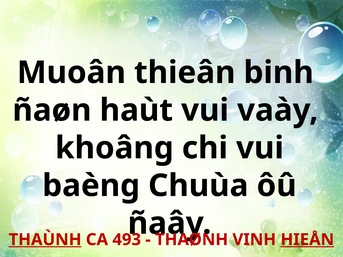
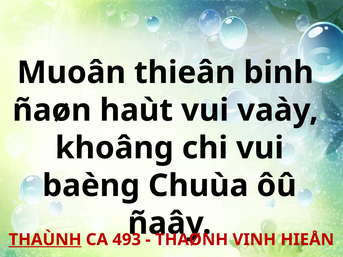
HIEÅN underline: present -> none
